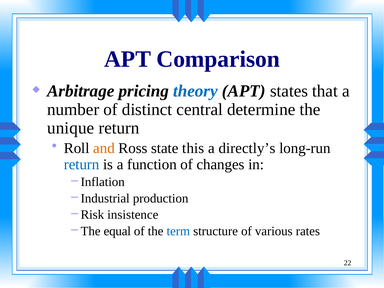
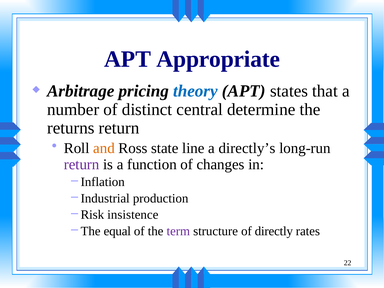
Comparison: Comparison -> Appropriate
unique: unique -> returns
this: this -> line
return at (82, 164) colour: blue -> purple
term colour: blue -> purple
various: various -> directly
